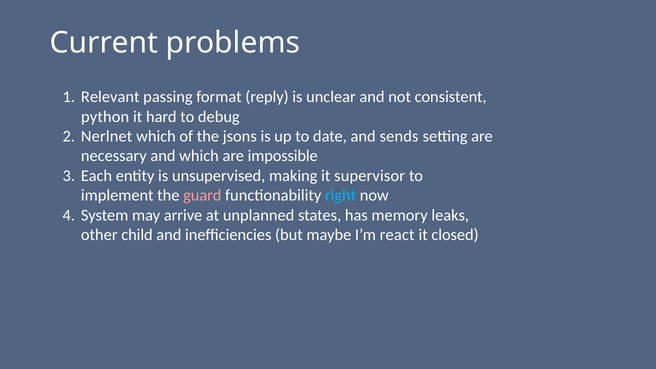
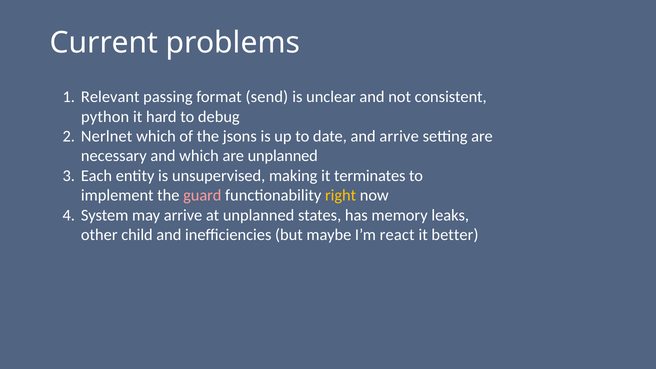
reply: reply -> send
and sends: sends -> arrive
are impossible: impossible -> unplanned
supervisor: supervisor -> terminates
right colour: light blue -> yellow
closed: closed -> better
